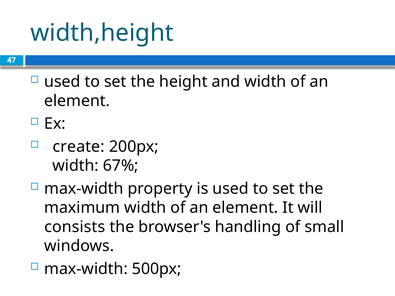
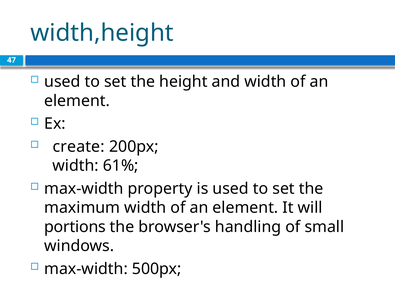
67%: 67% -> 61%
consists: consists -> portions
